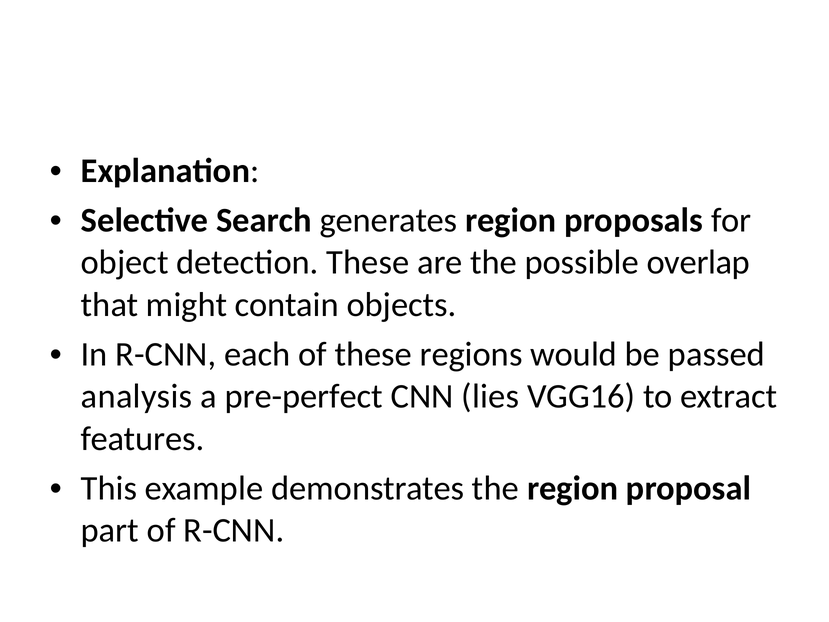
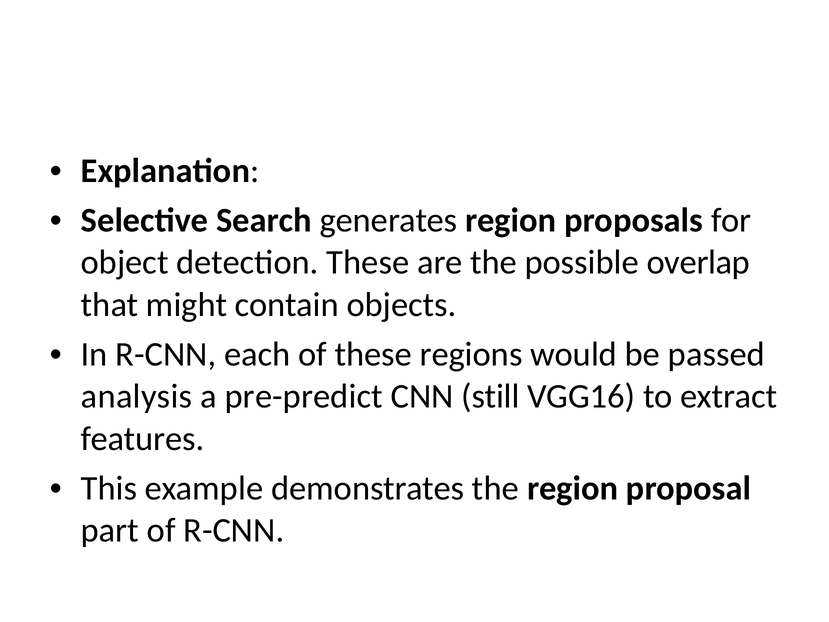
pre-perfect: pre-perfect -> pre-predict
lies: lies -> still
